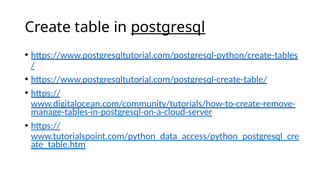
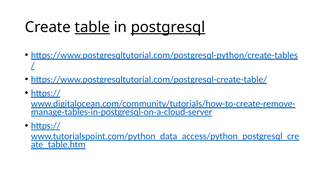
table underline: none -> present
